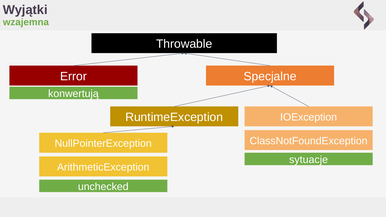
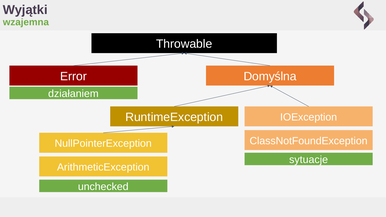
Specjalne: Specjalne -> Domyślna
konwertują: konwertują -> działaniem
